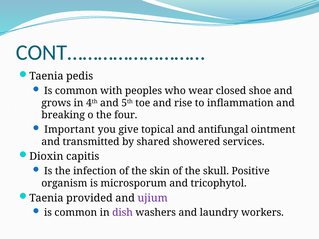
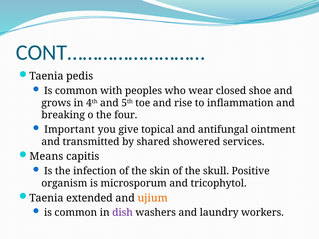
Dioxin: Dioxin -> Means
provided: provided -> extended
ujium colour: purple -> orange
